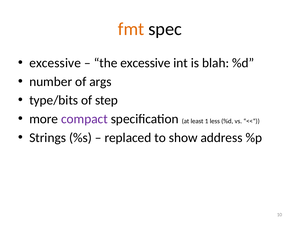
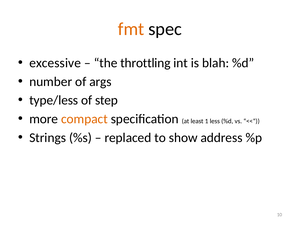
the excessive: excessive -> throttling
type/bits: type/bits -> type/less
compact colour: purple -> orange
